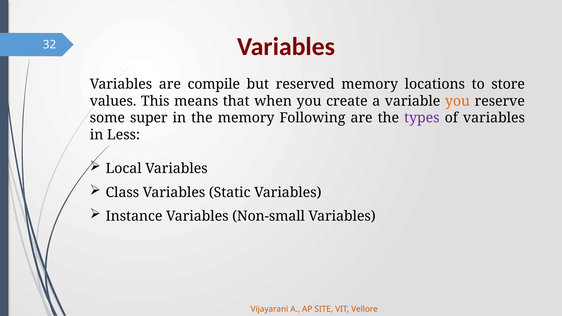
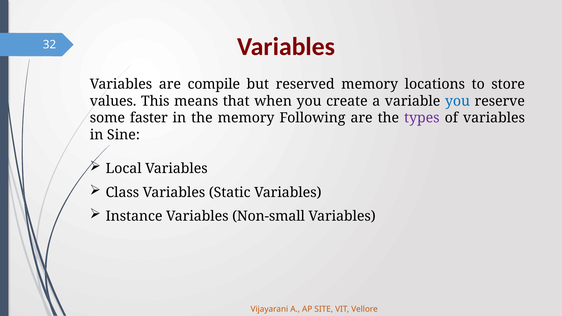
you at (458, 101) colour: orange -> blue
super: super -> faster
Less: Less -> Sine
